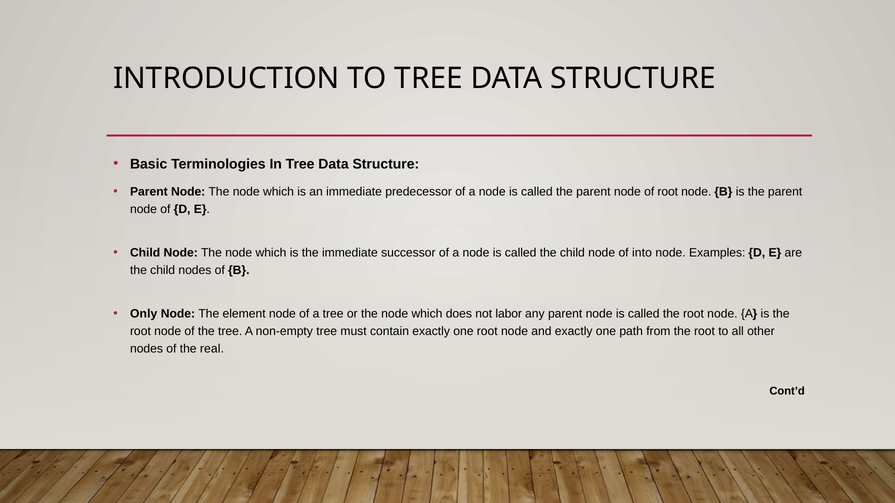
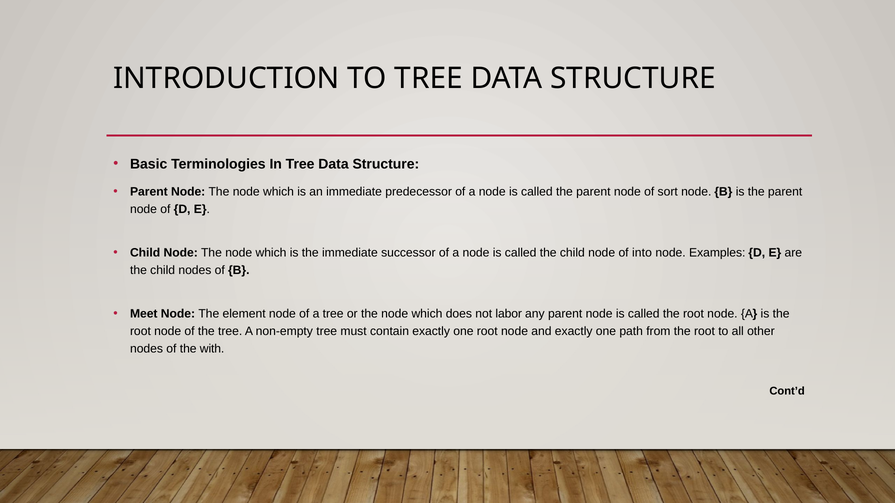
of root: root -> sort
Only: Only -> Meet
real: real -> with
